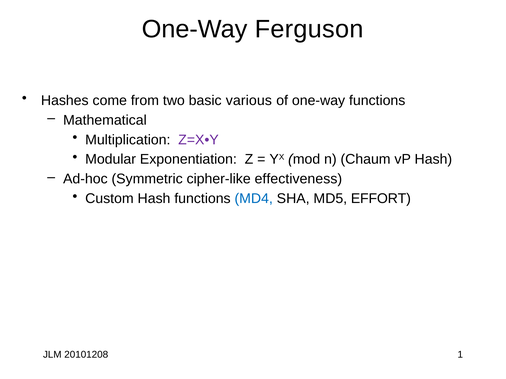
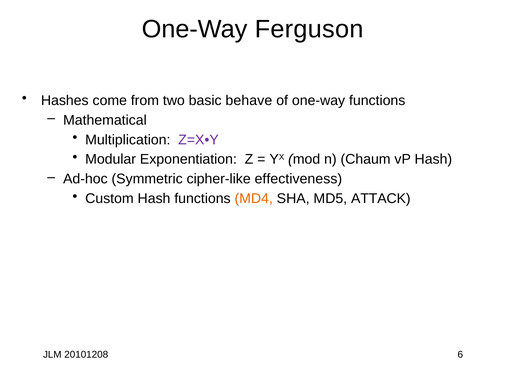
various: various -> behave
MD4 colour: blue -> orange
EFFORT: EFFORT -> ATTACK
1: 1 -> 6
